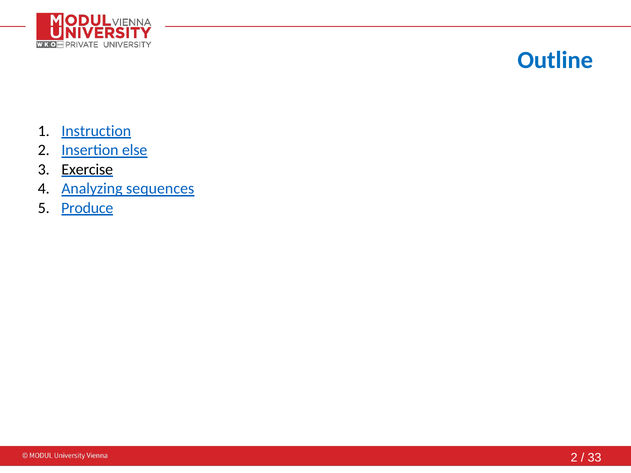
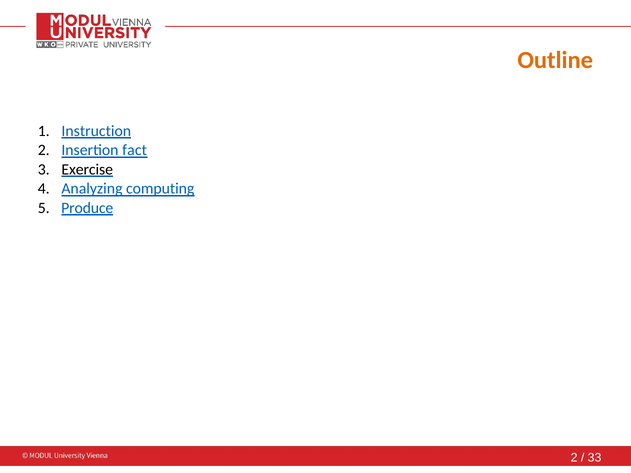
Outline colour: blue -> orange
else: else -> fact
sequences: sequences -> computing
